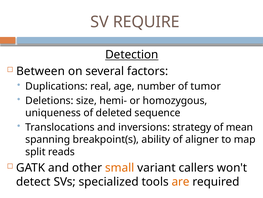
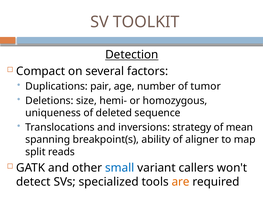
REQUIRE: REQUIRE -> TOOLKIT
Between: Between -> Compact
real: real -> pair
small colour: orange -> blue
